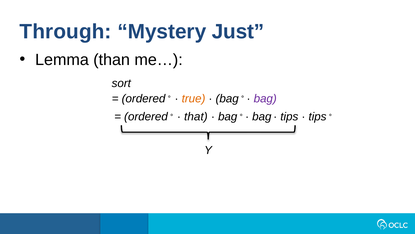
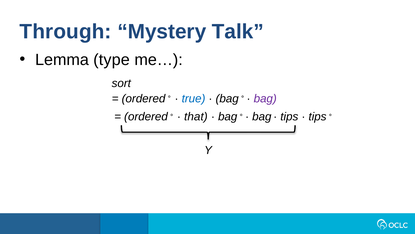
Just: Just -> Talk
than: than -> type
true colour: orange -> blue
